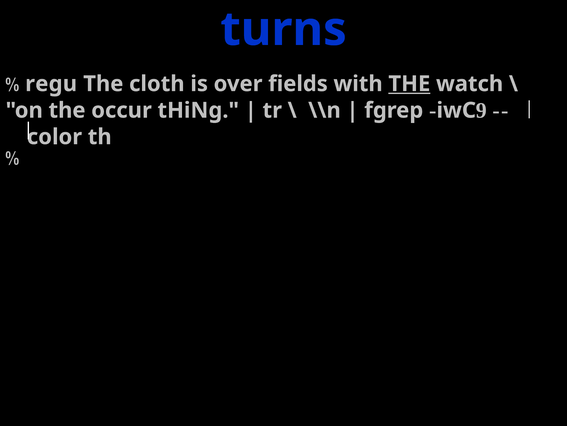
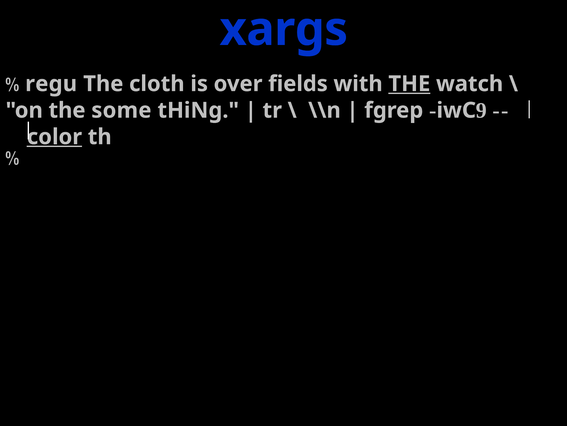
turns: turns -> xargs
occur: occur -> some
color underline: none -> present
